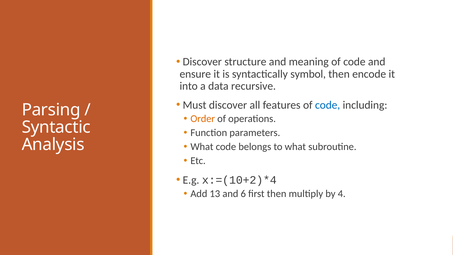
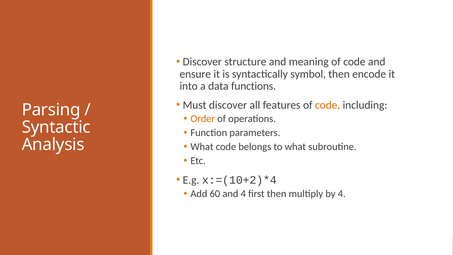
recursive: recursive -> functions
code at (328, 105) colour: blue -> orange
13: 13 -> 60
and 6: 6 -> 4
